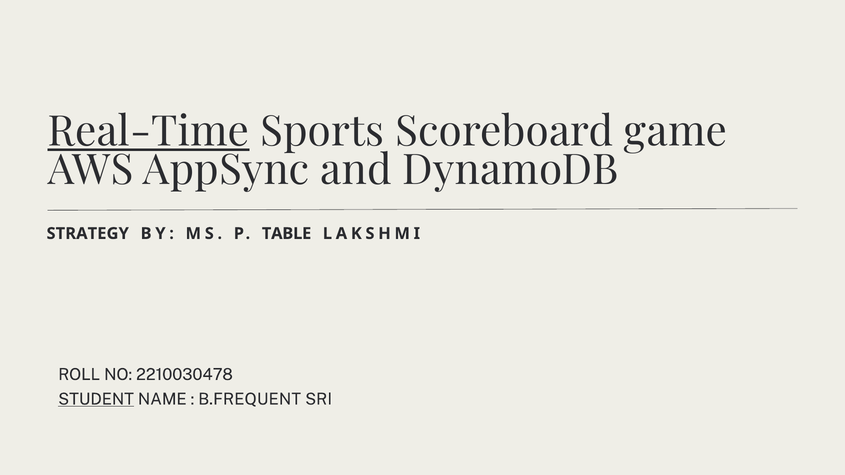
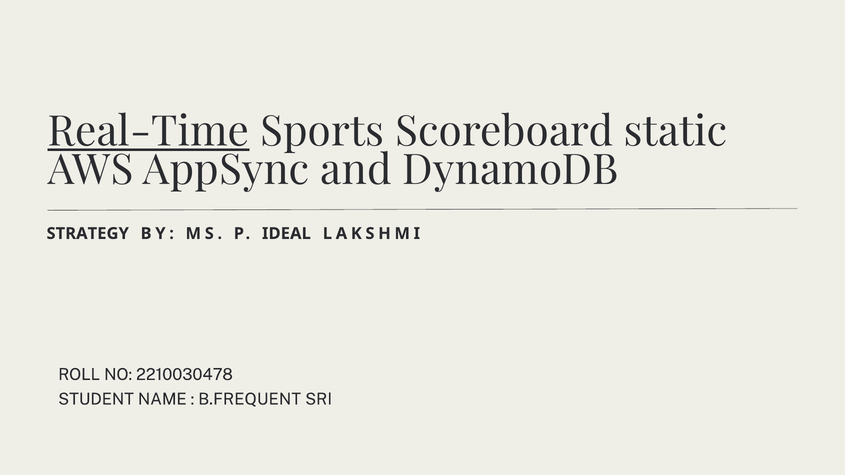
game: game -> static
TABLE: TABLE -> IDEAL
STUDENT underline: present -> none
